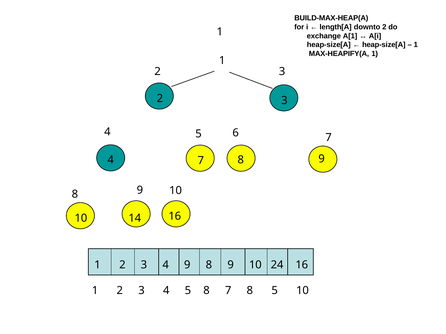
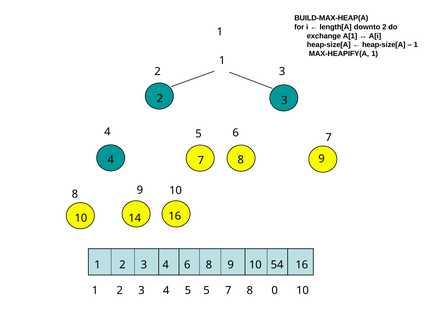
4 9: 9 -> 6
24: 24 -> 54
4 5 8: 8 -> 5
8 5: 5 -> 0
